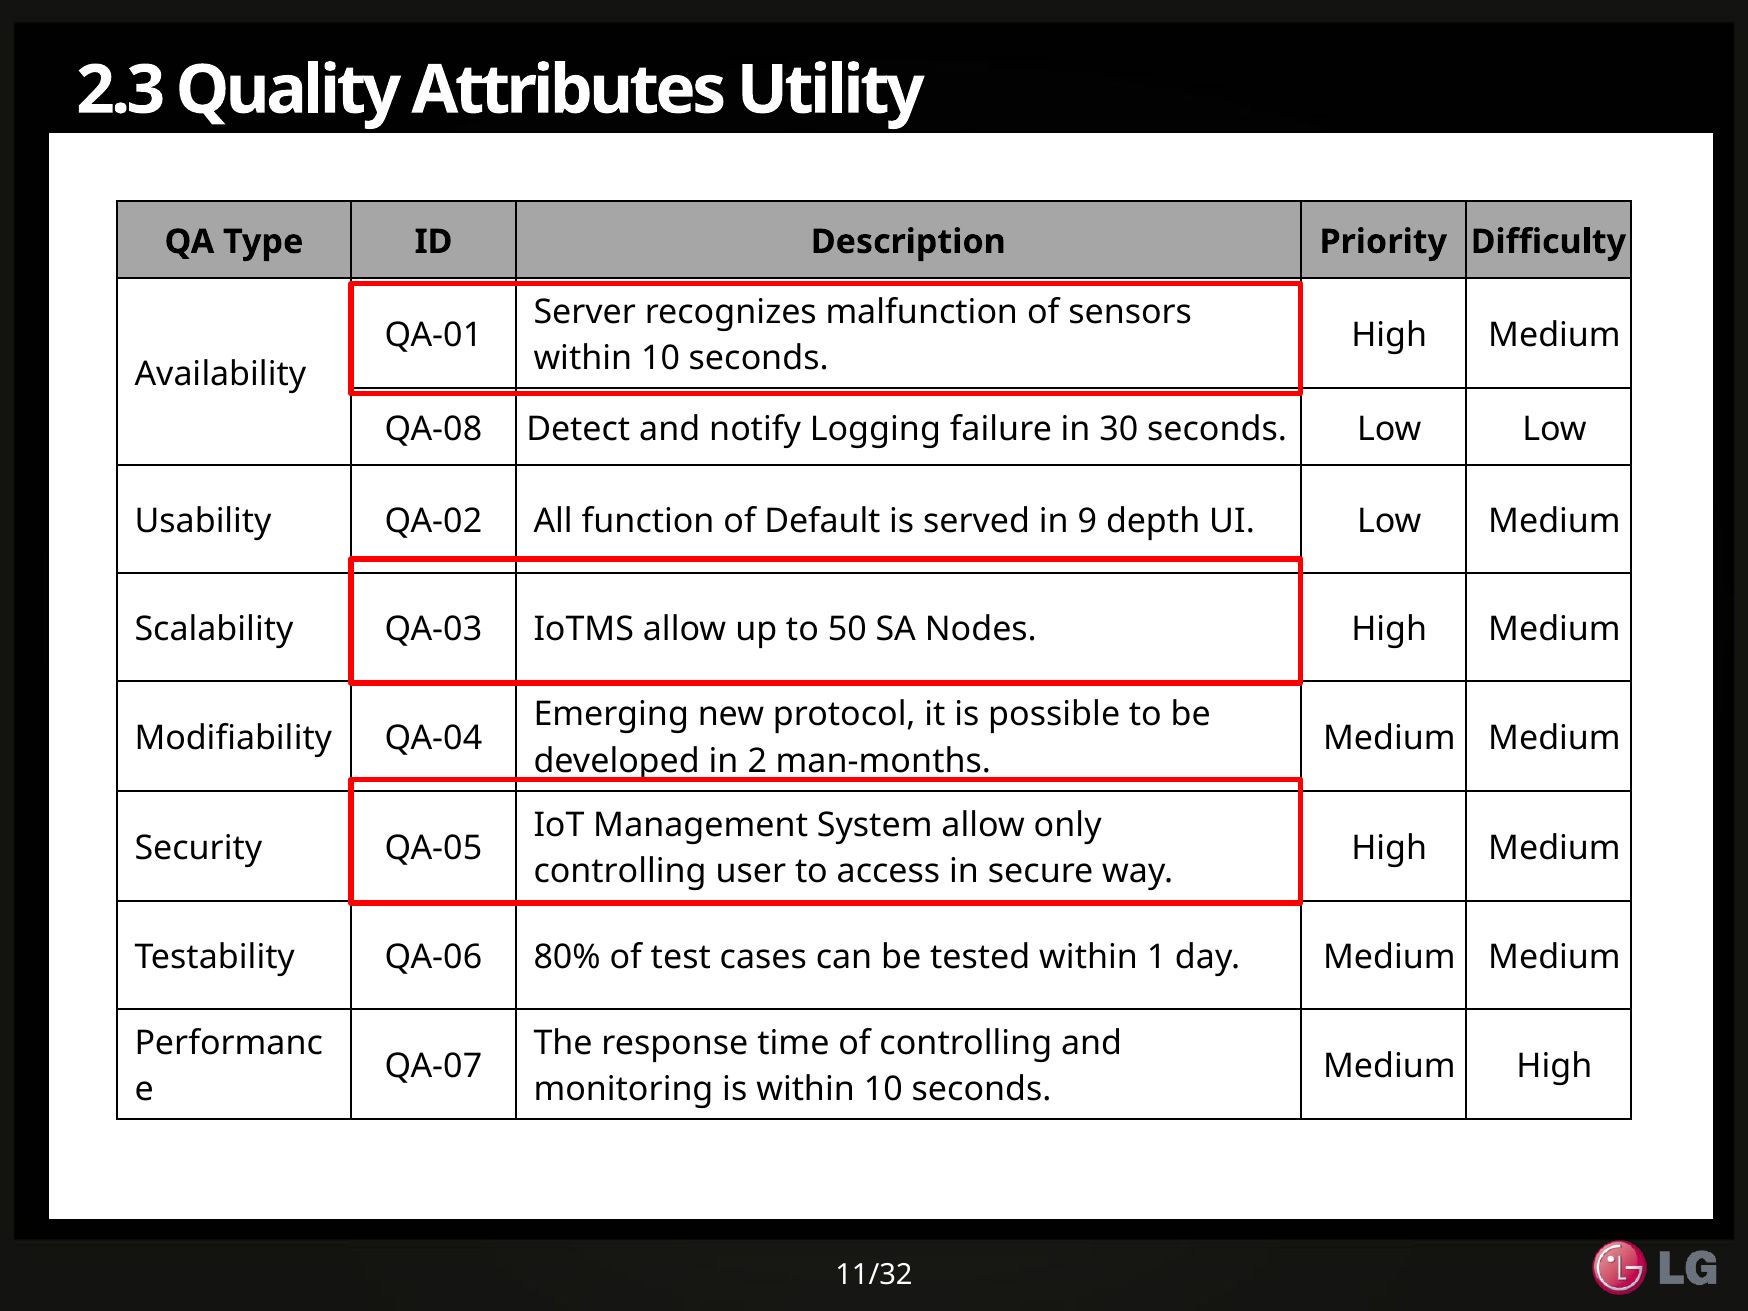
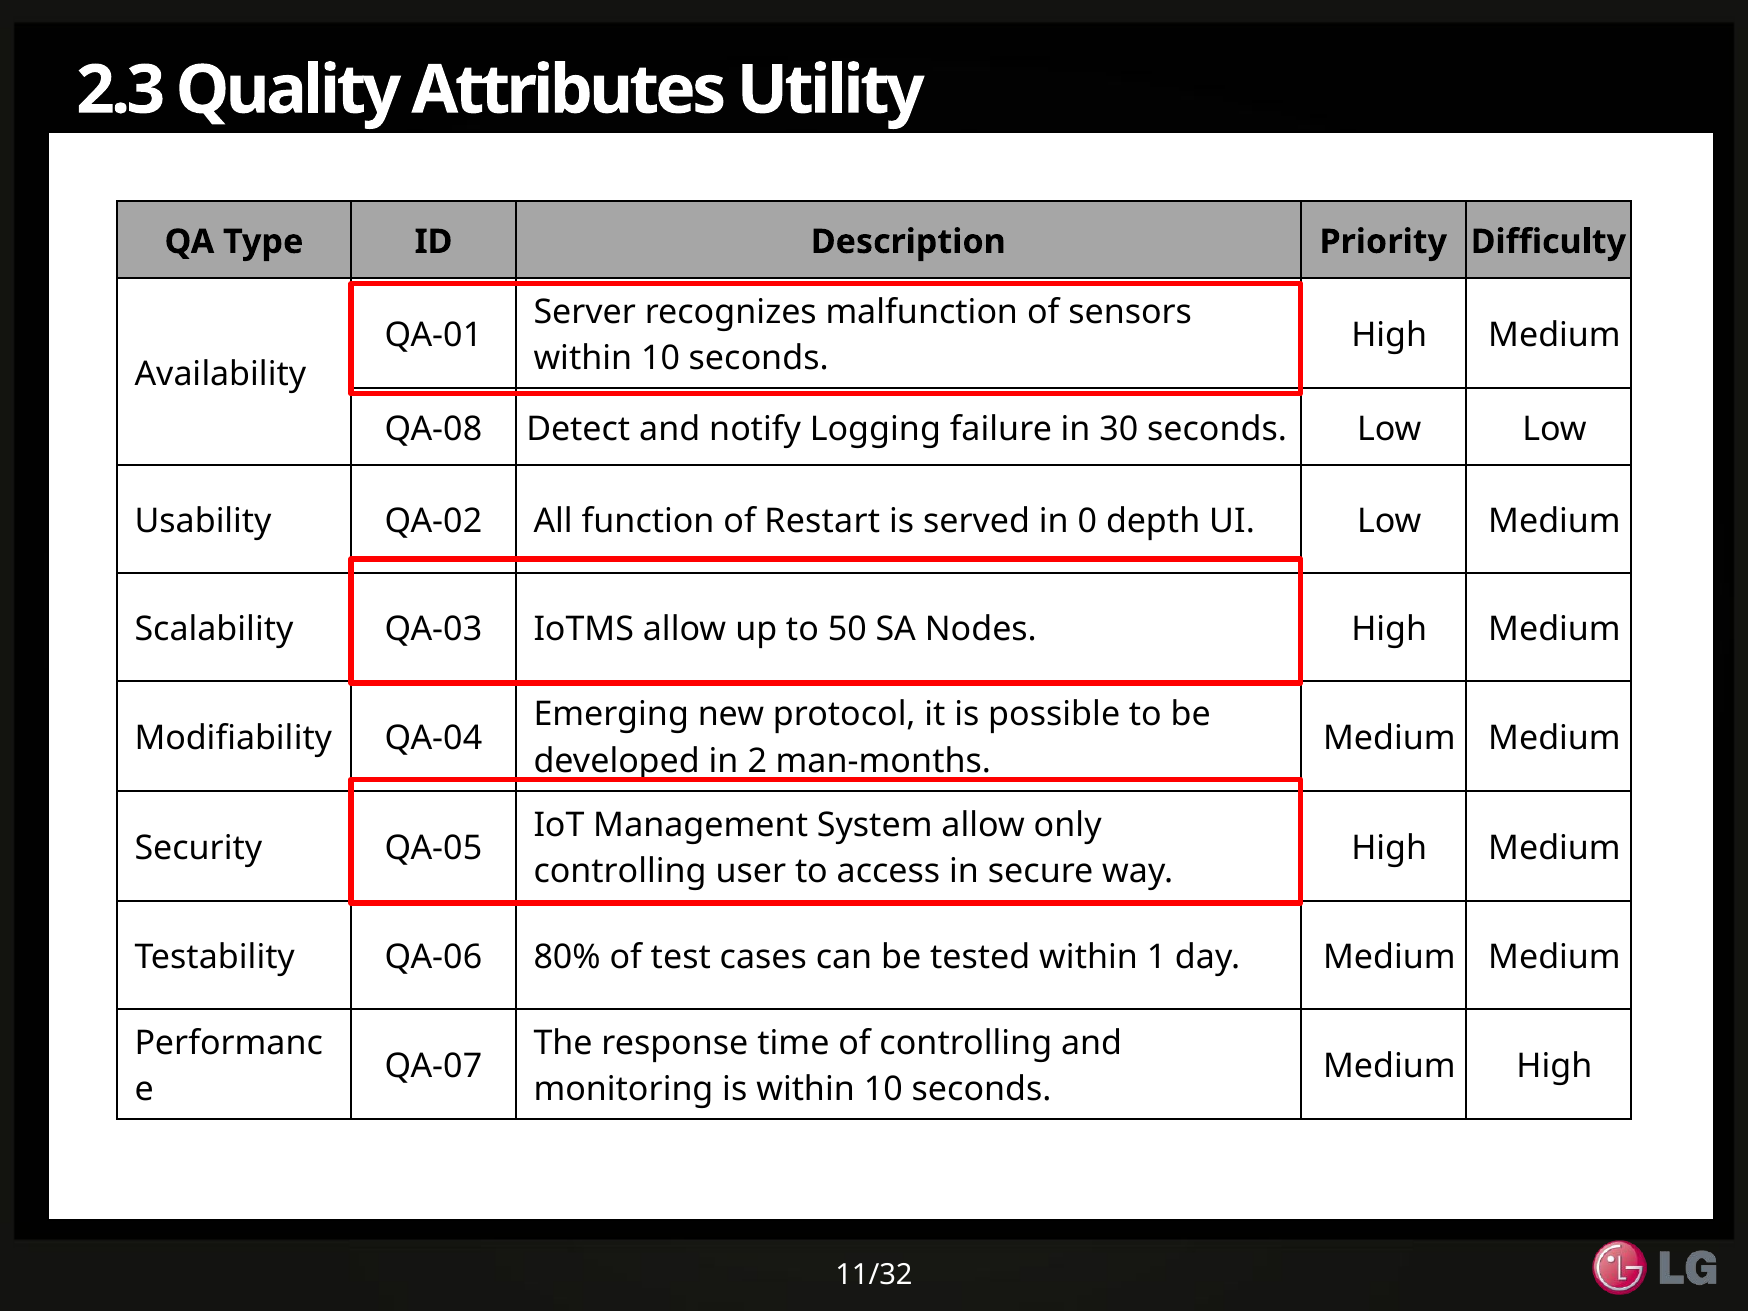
Default: Default -> Restart
9: 9 -> 0
